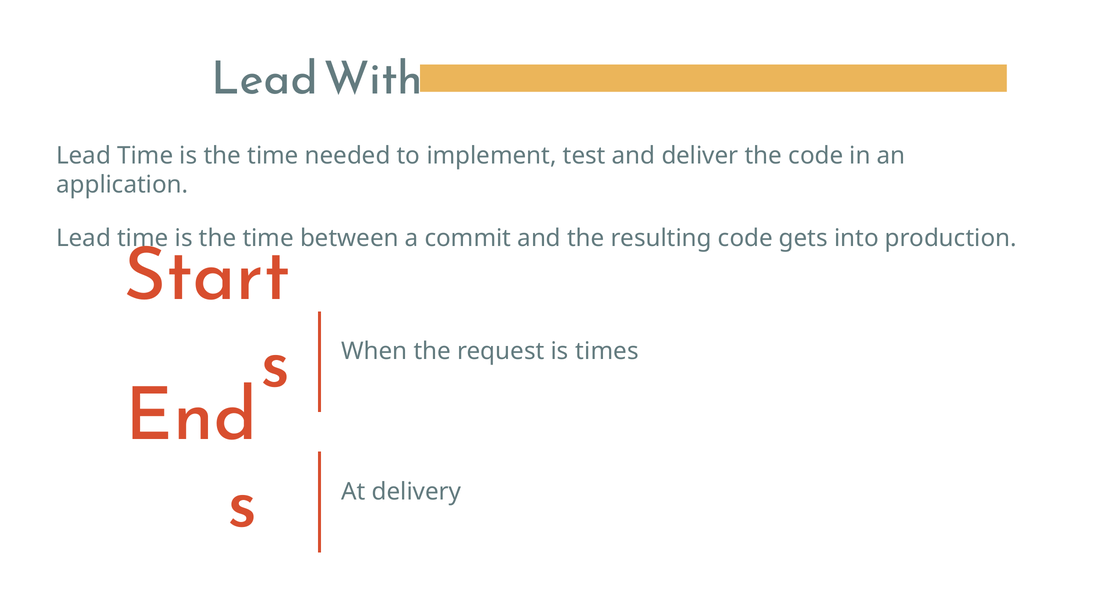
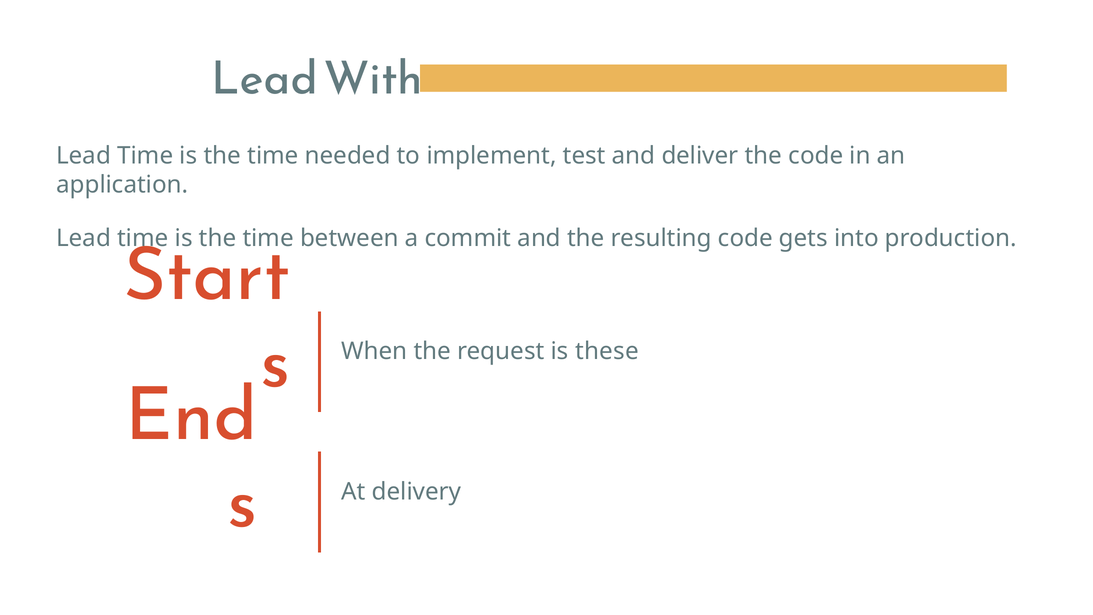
times: times -> these
